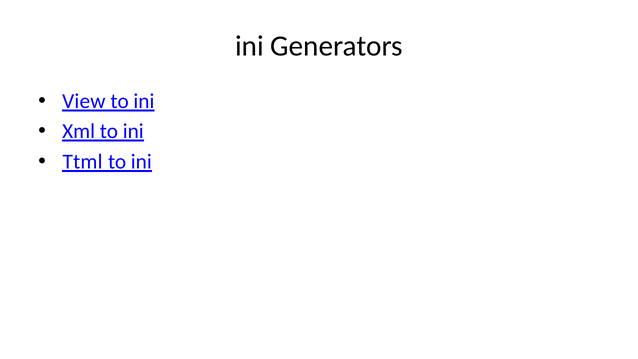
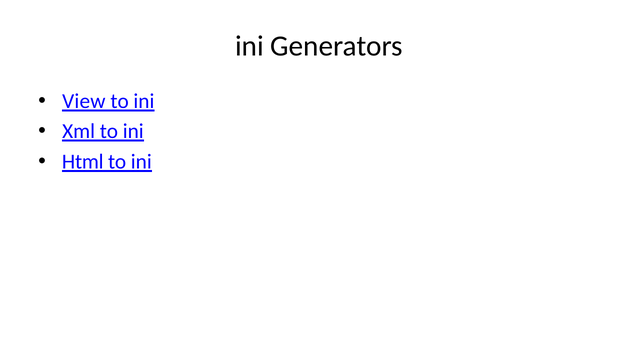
Ttml: Ttml -> Html
